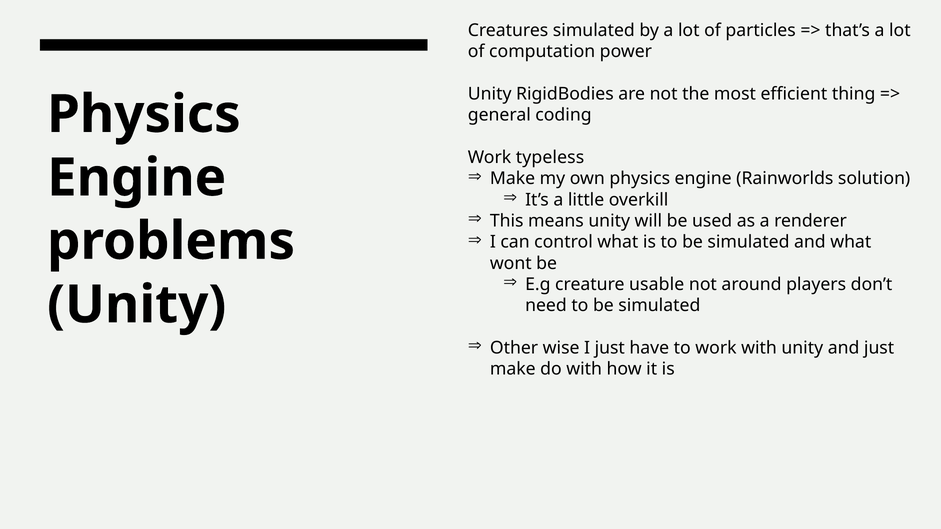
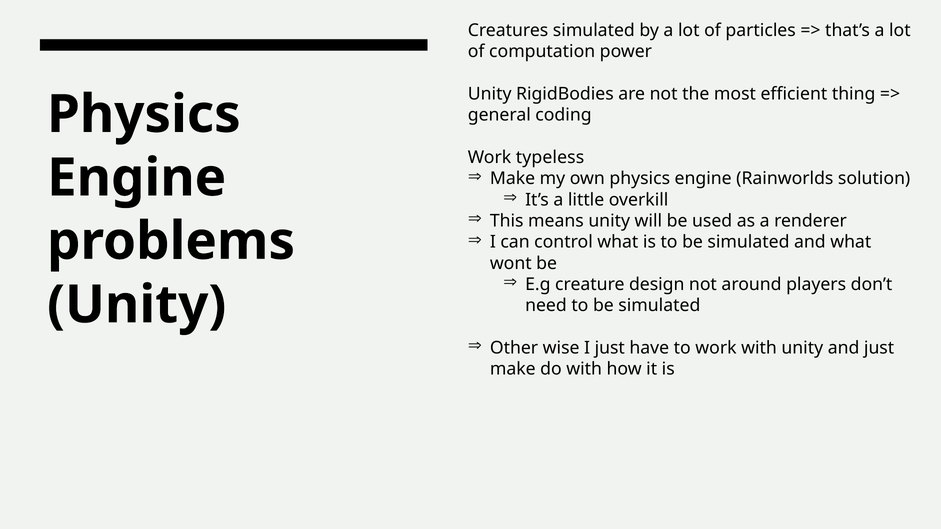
usable: usable -> design
